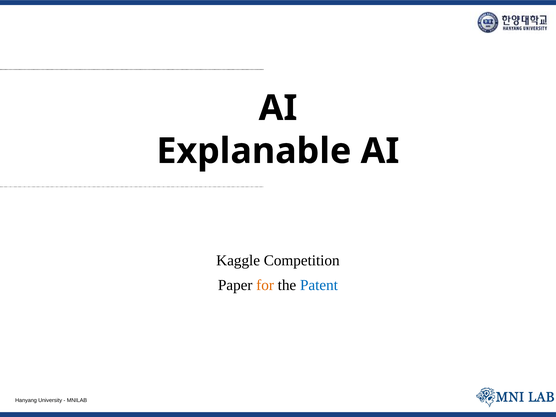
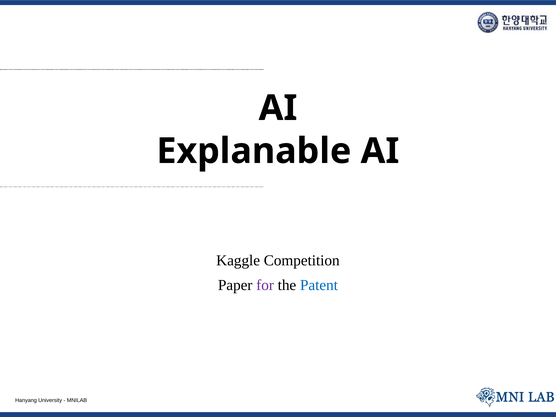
for colour: orange -> purple
